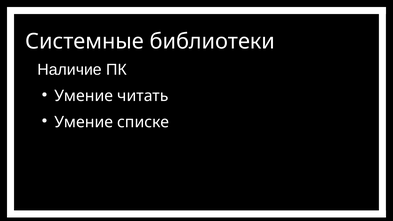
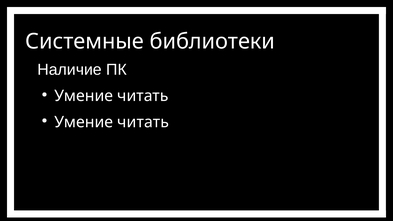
списке at (143, 122): списке -> читать
